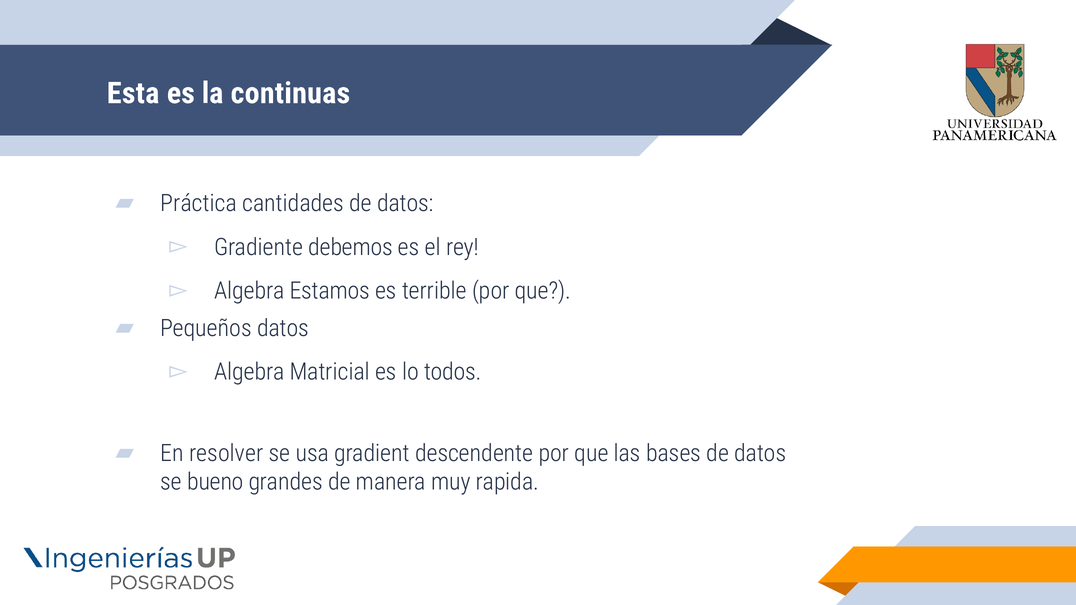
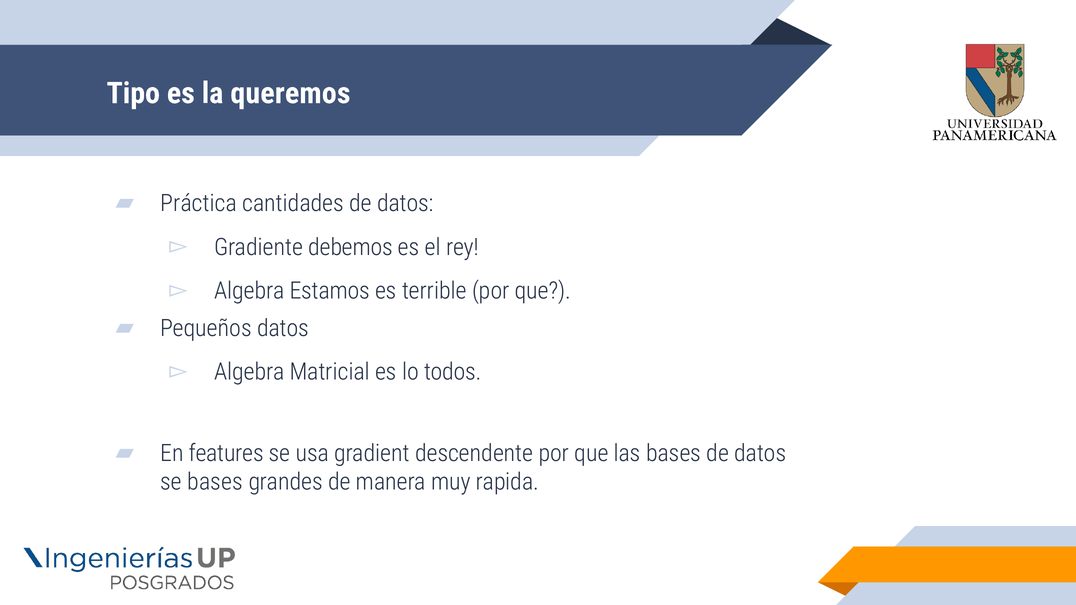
Esta: Esta -> Tipo
continuas: continuas -> queremos
resolver: resolver -> features
se bueno: bueno -> bases
